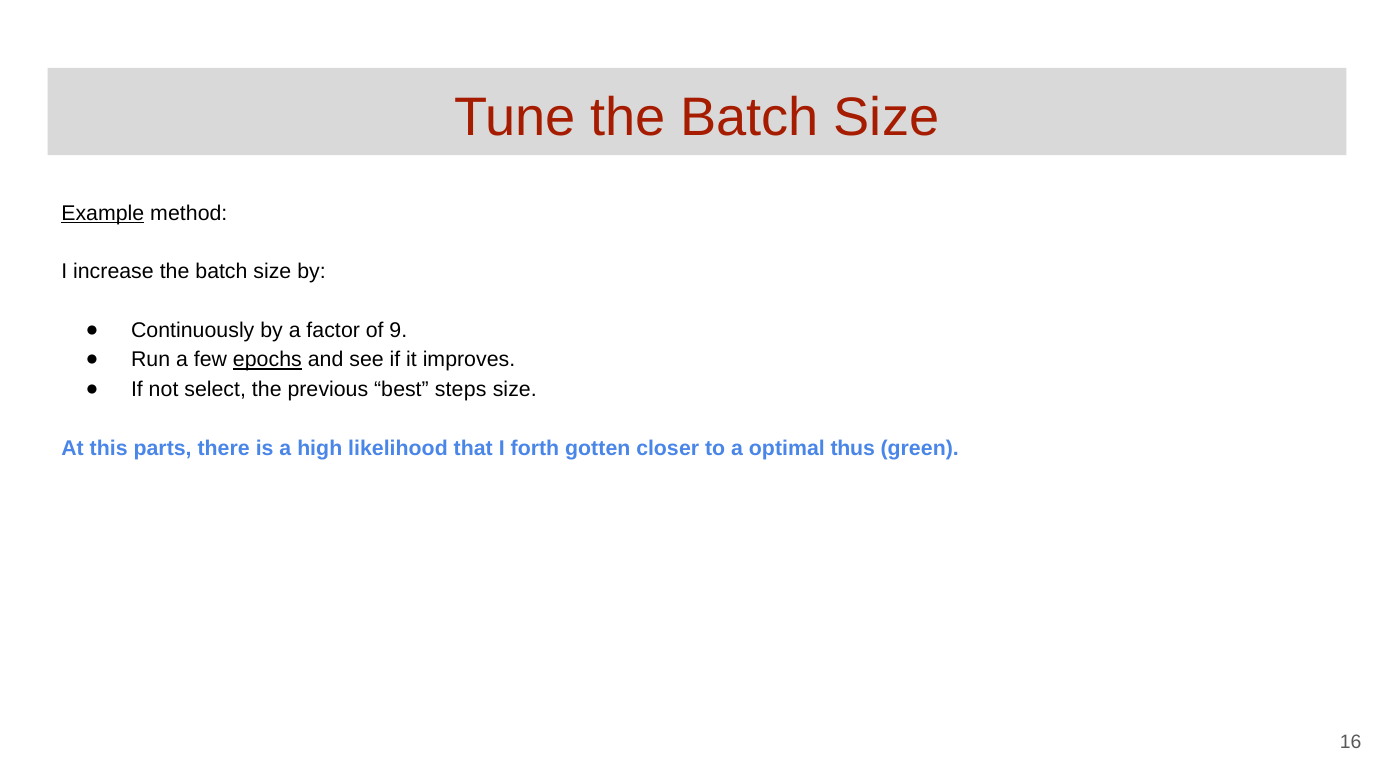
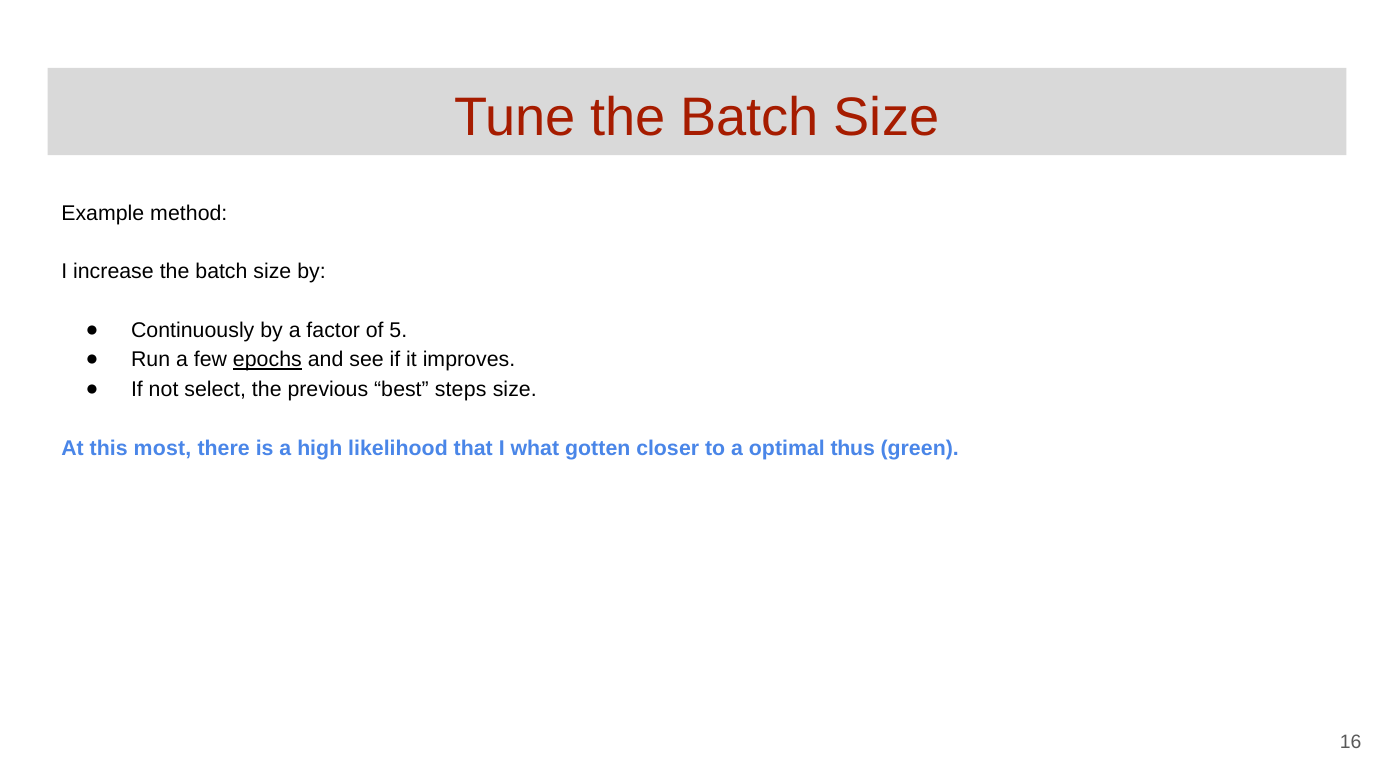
Example underline: present -> none
9: 9 -> 5
parts: parts -> most
forth: forth -> what
